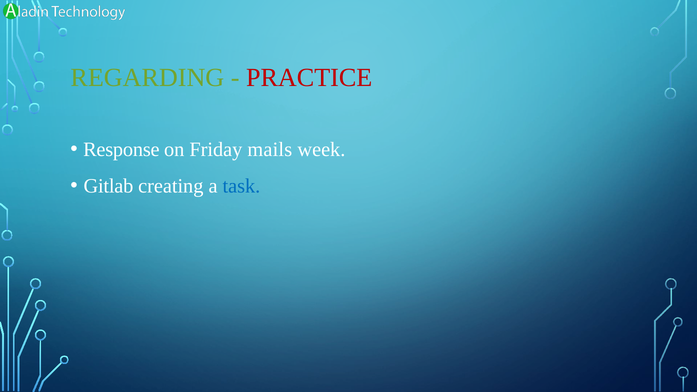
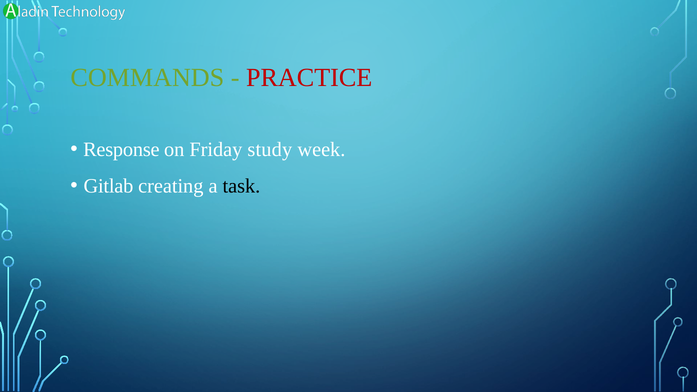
REGARDING: REGARDING -> COMMANDS
mails: mails -> study
task colour: blue -> black
